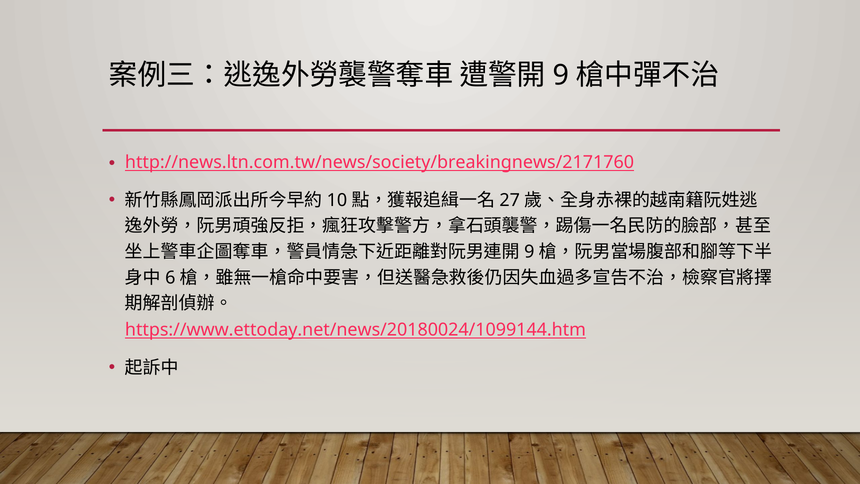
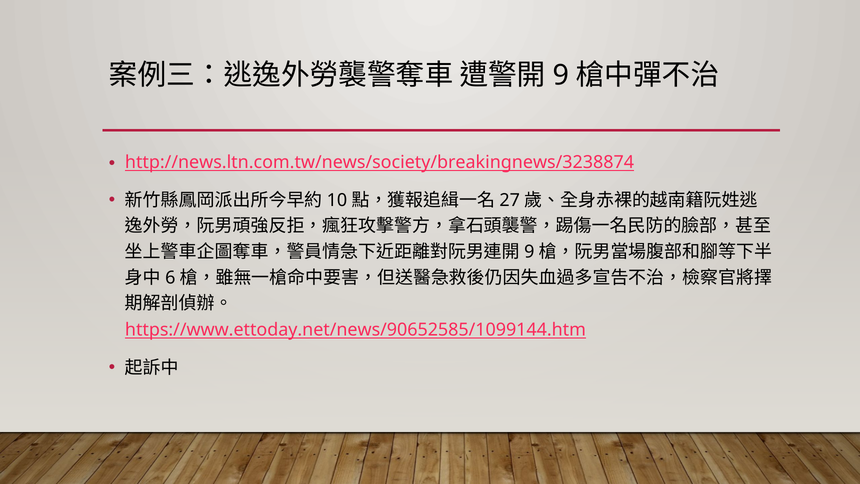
http://news.ltn.com.tw/news/society/breakingnews/2171760: http://news.ltn.com.tw/news/society/breakingnews/2171760 -> http://news.ltn.com.tw/news/society/breakingnews/3238874
https://www.ettoday.net/news/20180024/1099144.htm: https://www.ettoday.net/news/20180024/1099144.htm -> https://www.ettoday.net/news/90652585/1099144.htm
